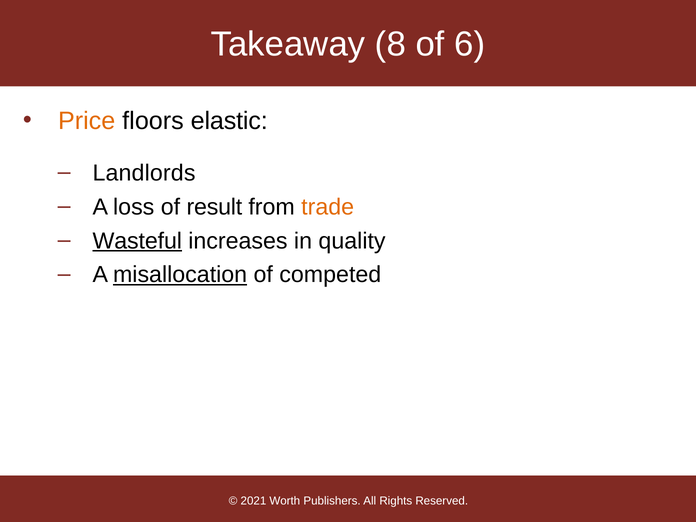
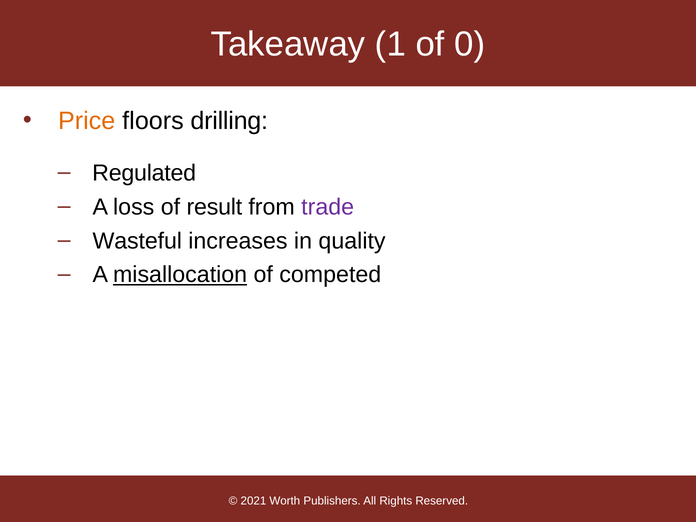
8: 8 -> 1
6: 6 -> 0
elastic: elastic -> drilling
Landlords: Landlords -> Regulated
trade colour: orange -> purple
Wasteful underline: present -> none
